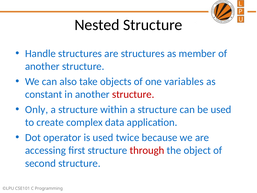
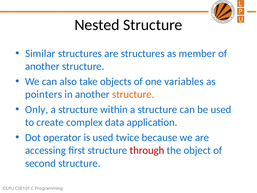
Handle: Handle -> Similar
constant: constant -> pointers
structure at (133, 94) colour: red -> orange
